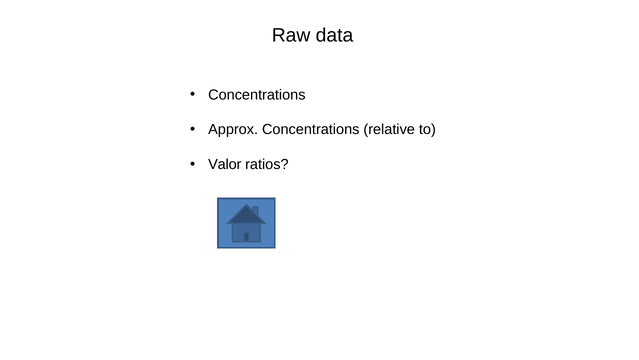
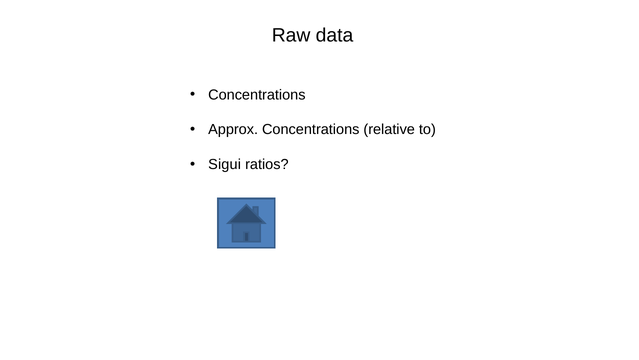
Valor: Valor -> Sigui
